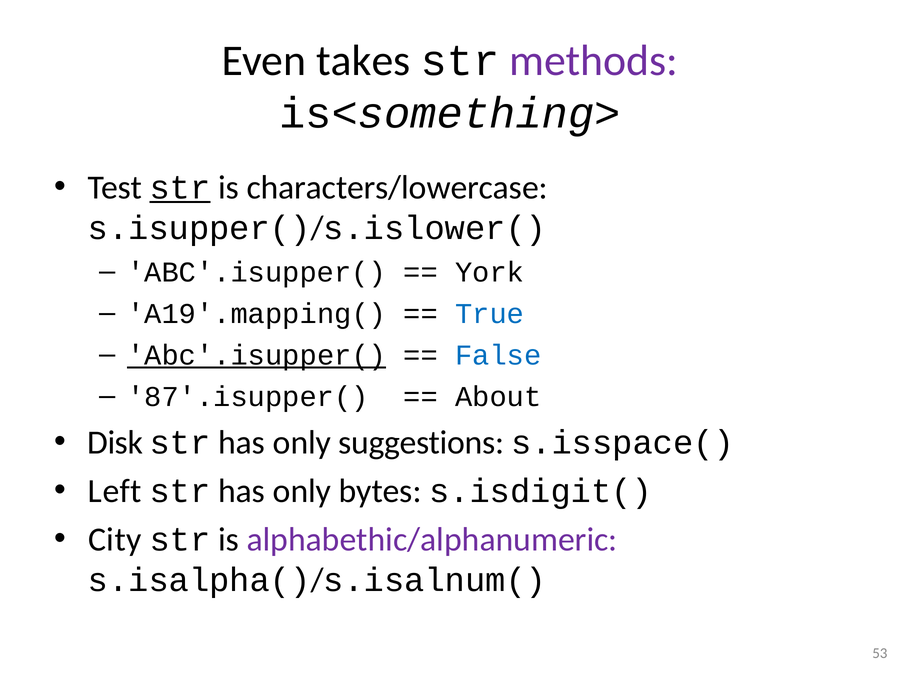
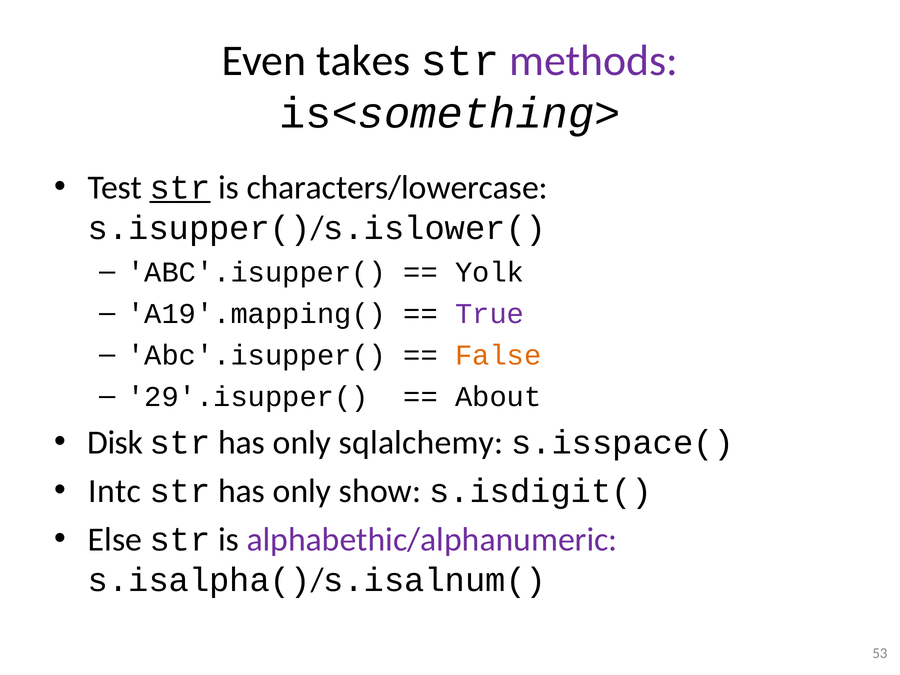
York: York -> Yolk
True colour: blue -> purple
Abc'.isupper( at (257, 355) underline: present -> none
False colour: blue -> orange
87'.isupper(: 87'.isupper( -> 29'.isupper(
suggestions: suggestions -> sqlalchemy
Left: Left -> Intc
bytes: bytes -> show
City: City -> Else
